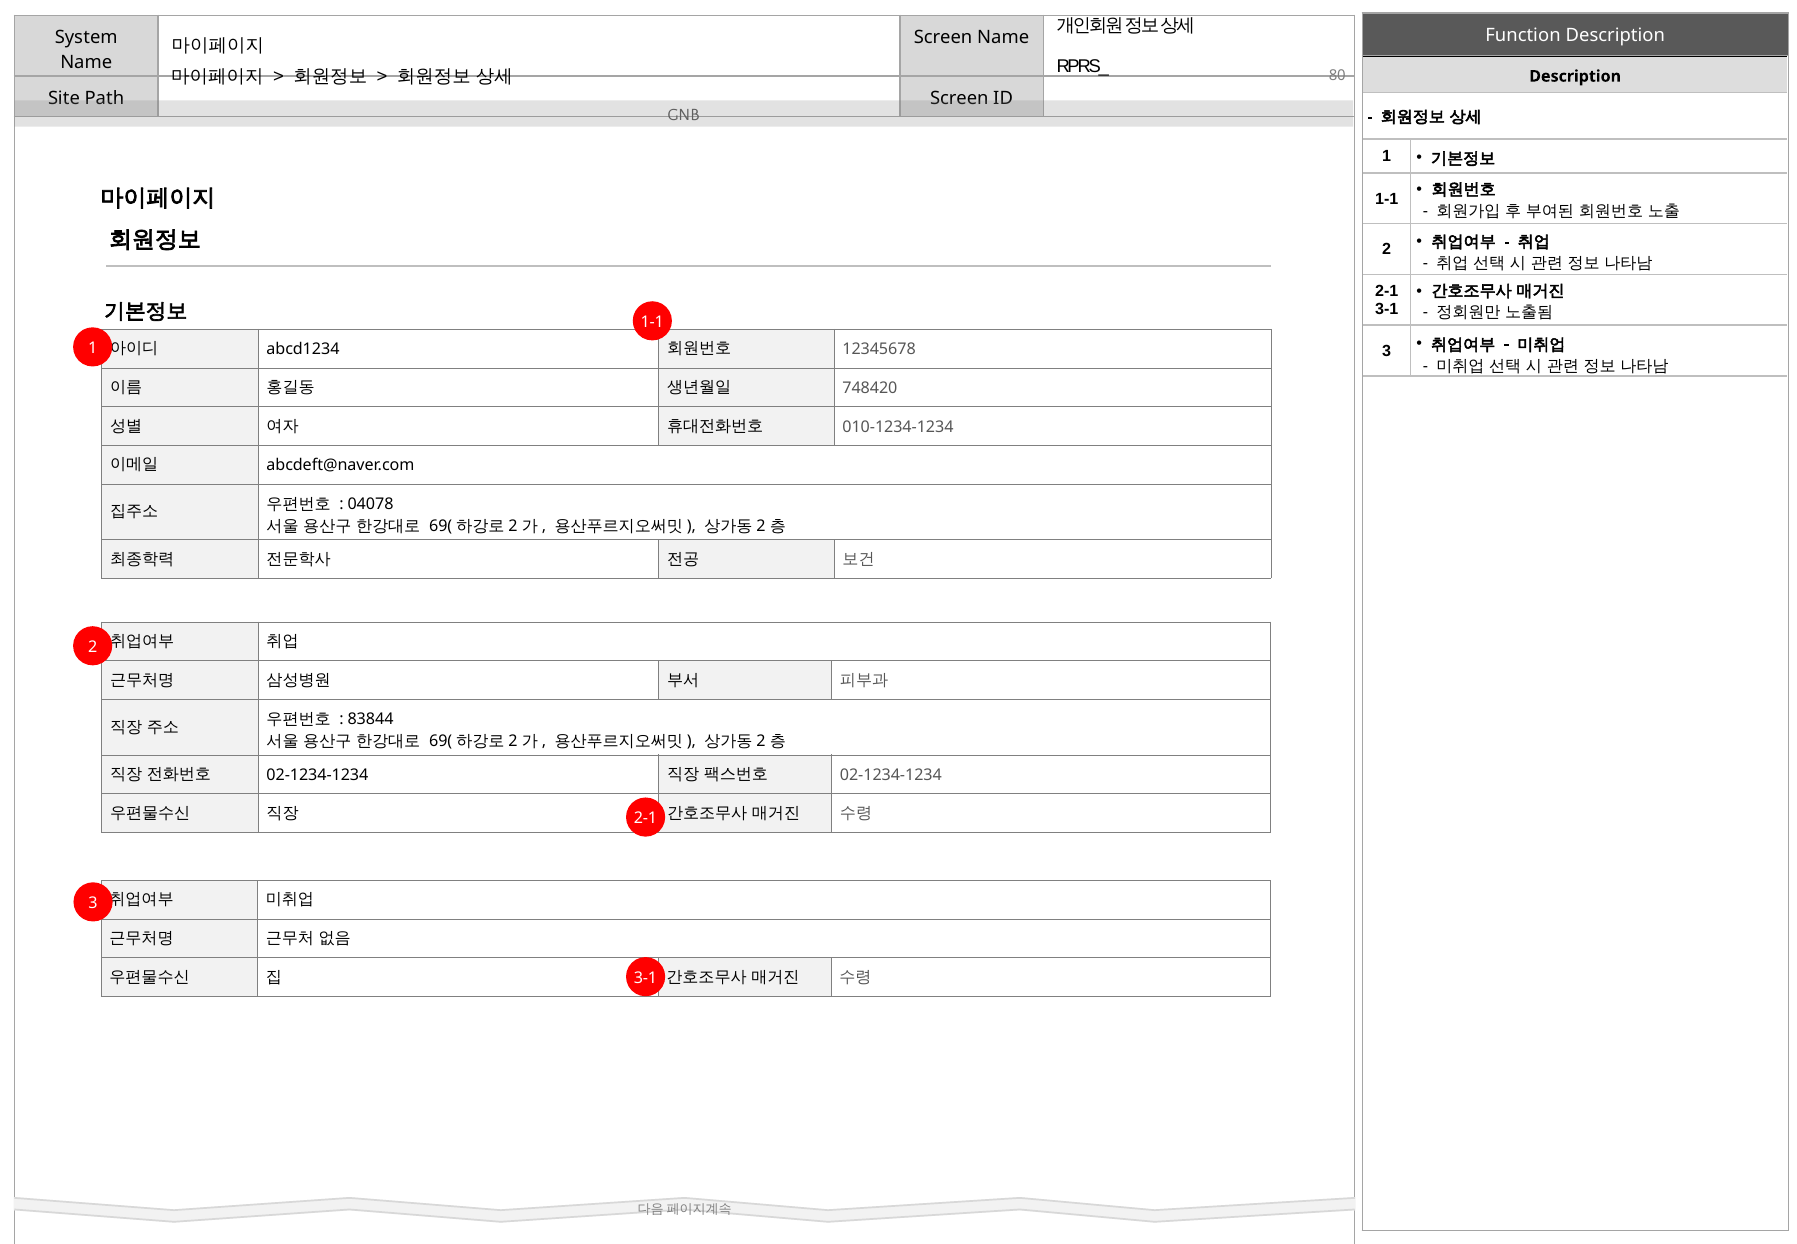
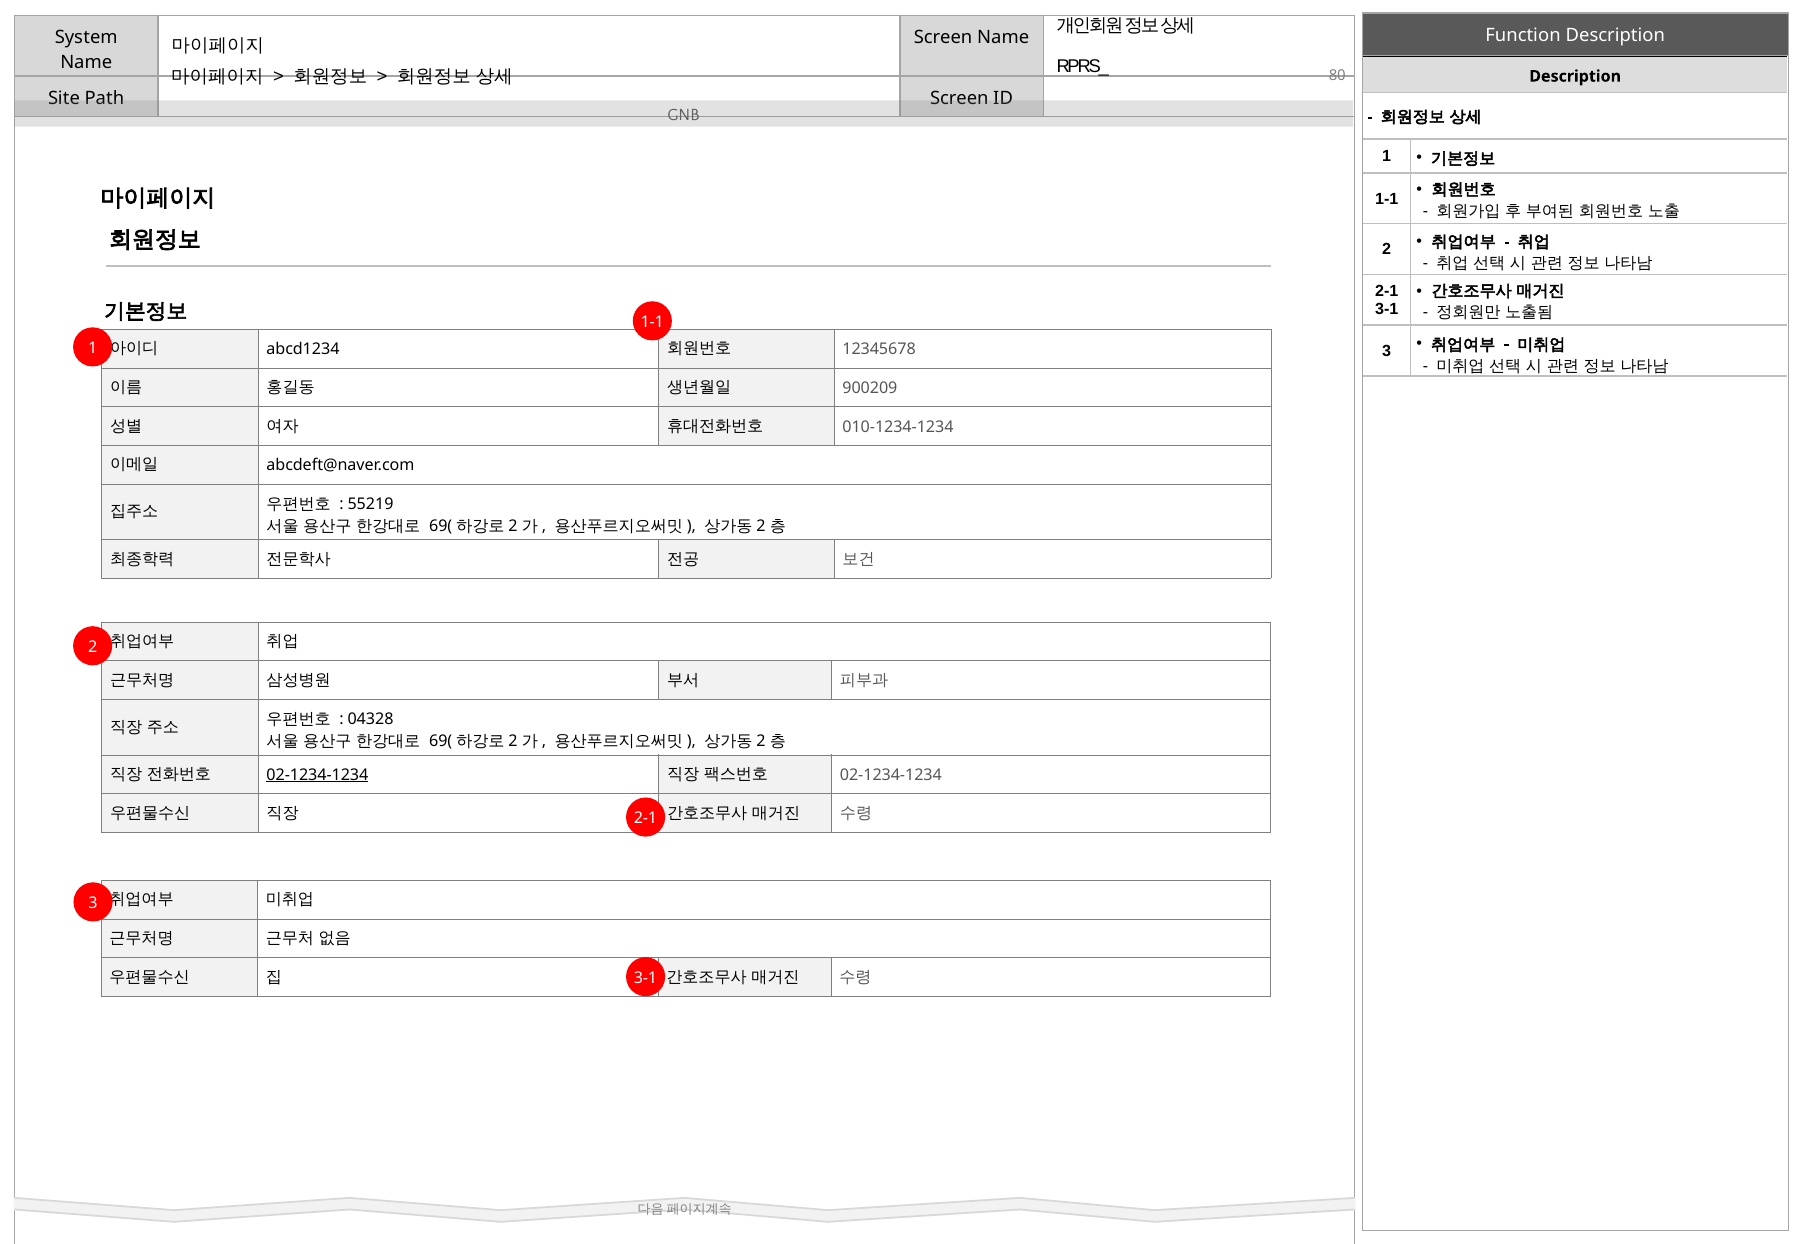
748420: 748420 -> 900209
04078: 04078 -> 55219
83844: 83844 -> 04328
02-1234-1234 at (317, 775) underline: none -> present
